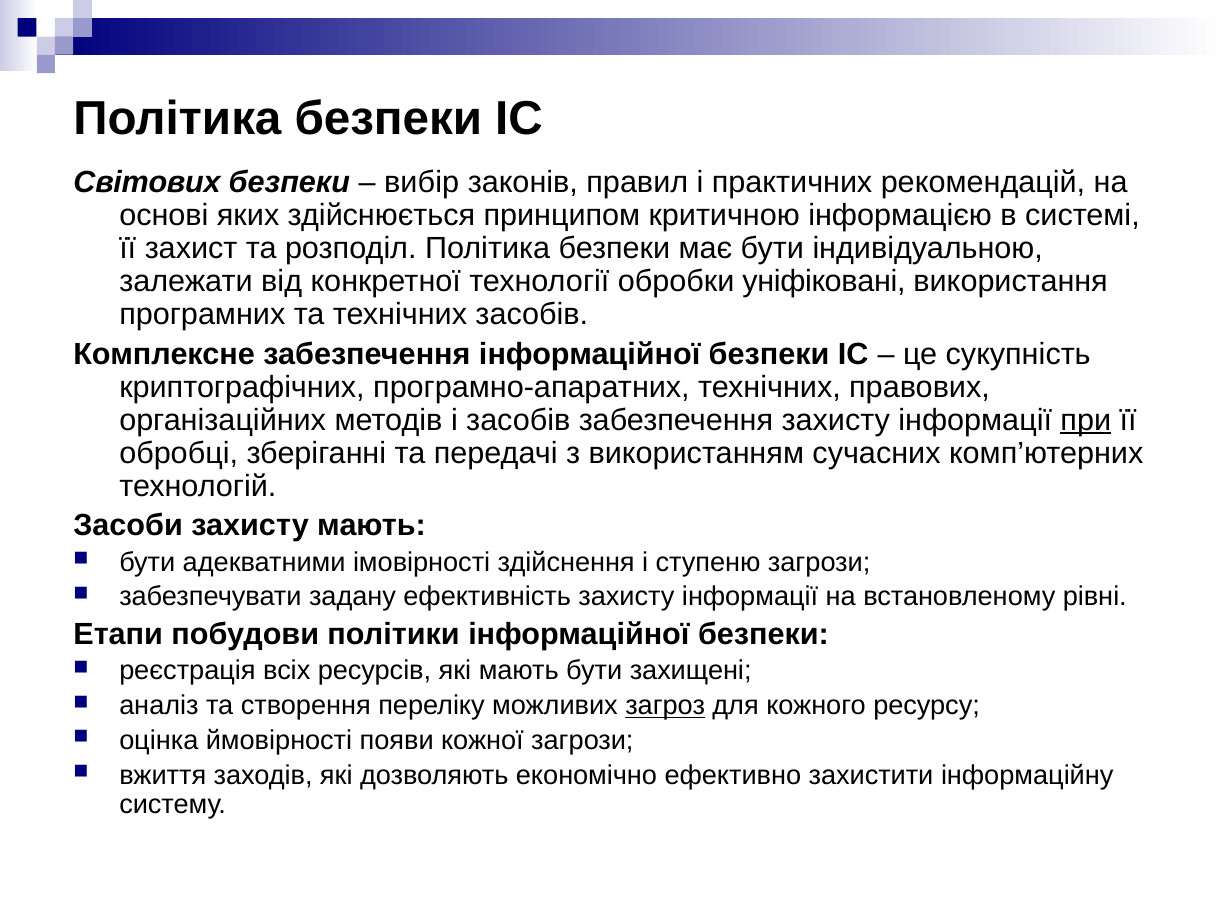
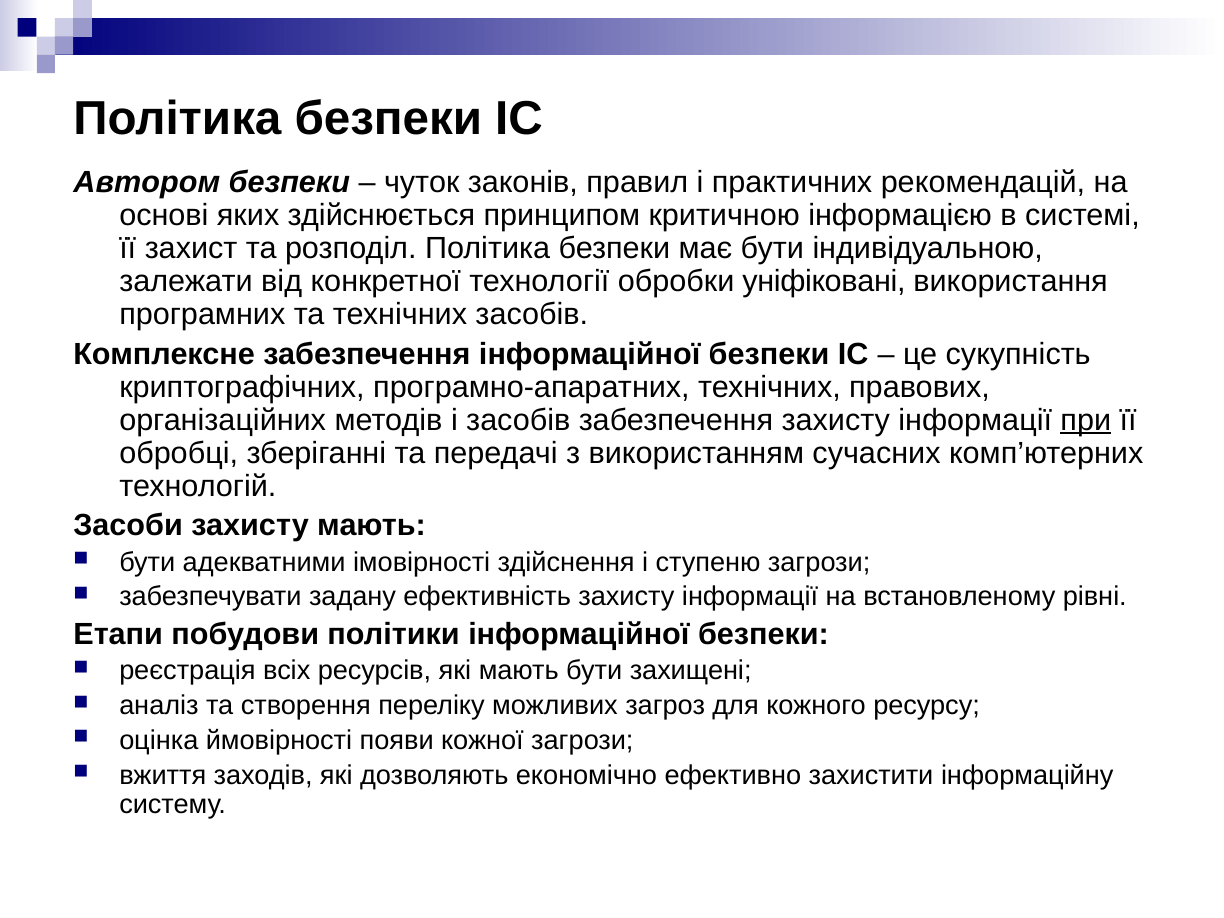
Світових: Світових -> Автором
вибір: вибір -> чуток
загроз underline: present -> none
